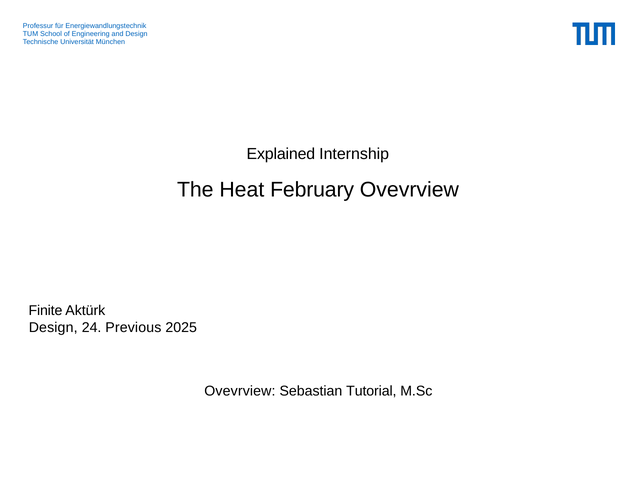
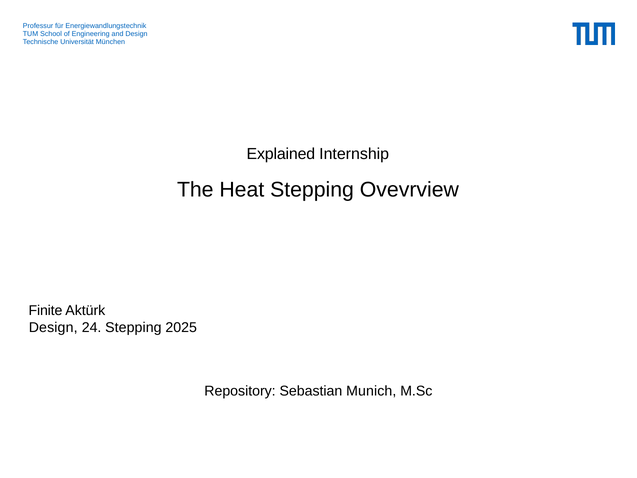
Heat February: February -> Stepping
24 Previous: Previous -> Stepping
Ovevrview at (240, 391): Ovevrview -> Repository
Tutorial: Tutorial -> Munich
